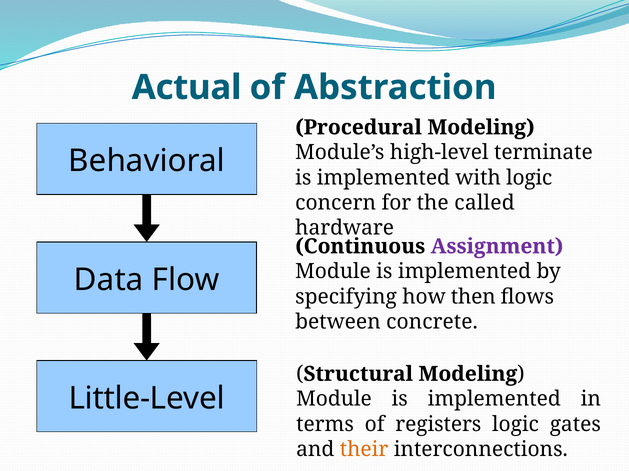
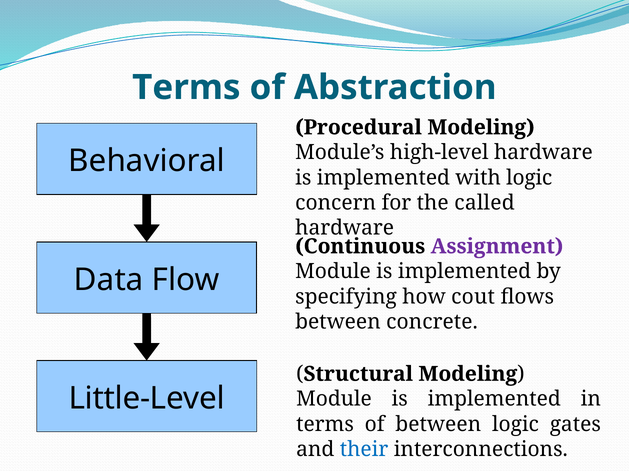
Actual at (187, 88): Actual -> Terms
high-level terminate: terminate -> hardware
then: then -> cout
of registers: registers -> between
their colour: orange -> blue
